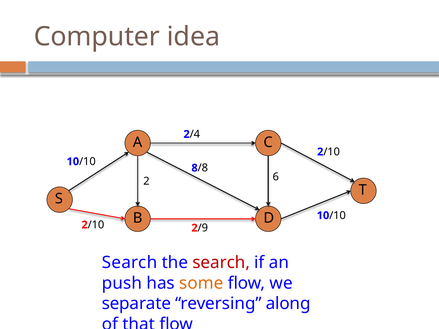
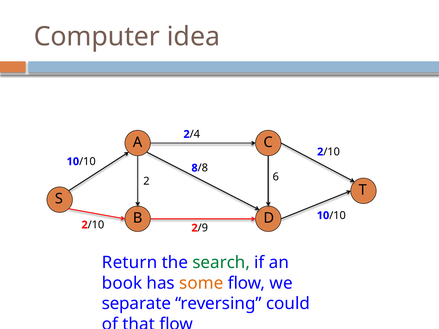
Search at (130, 263): Search -> Return
search at (221, 263) colour: red -> green
push: push -> book
along: along -> could
